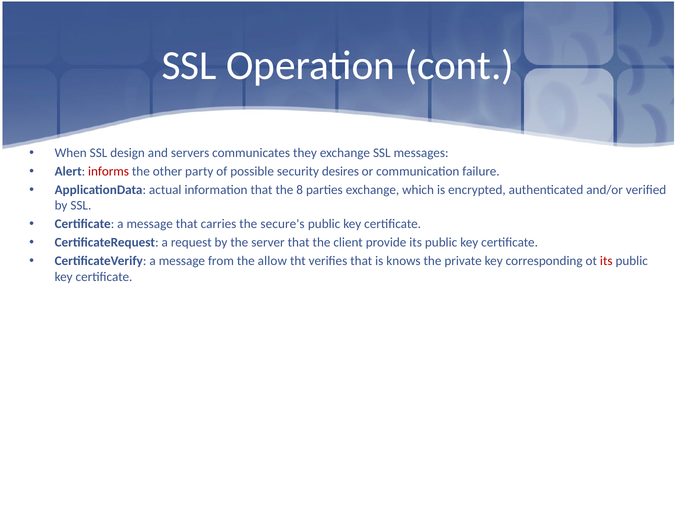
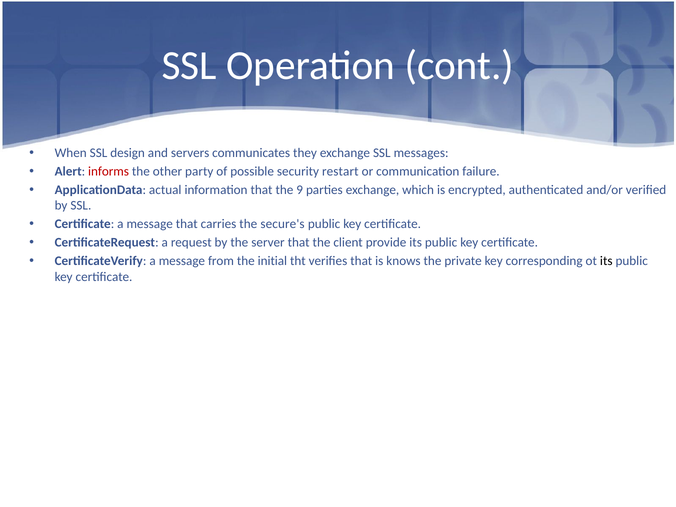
desires: desires -> restart
8: 8 -> 9
allow: allow -> initial
its at (606, 261) colour: red -> black
